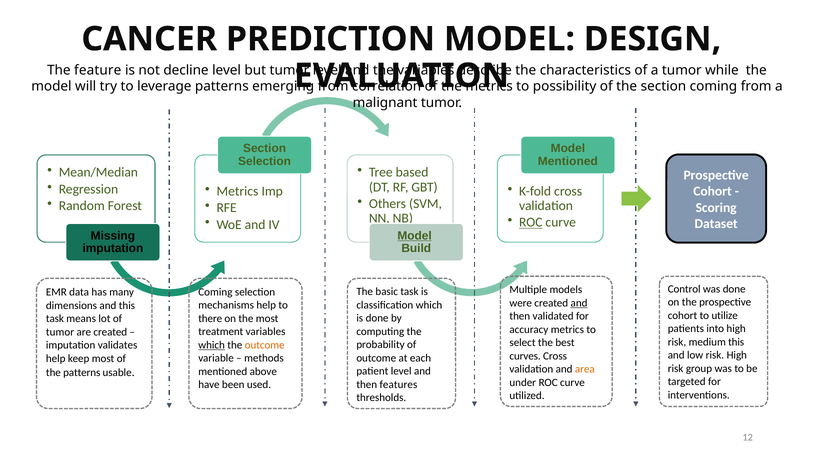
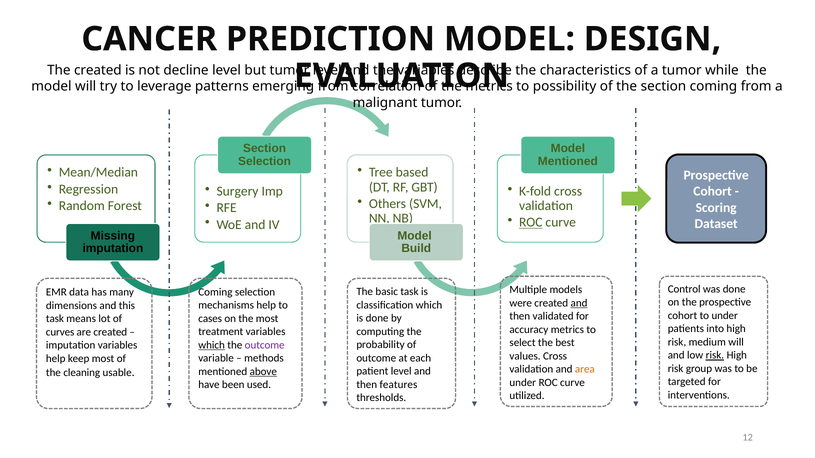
The feature: feature -> created
Metrics at (237, 191): Metrics -> Surgery
Model at (415, 236) underline: present -> none
to utilize: utilize -> under
there: there -> cases
tumor at (60, 332): tumor -> curves
medium this: this -> will
outcome at (265, 345) colour: orange -> purple
imputation validates: validates -> variables
risk at (715, 356) underline: none -> present
curves: curves -> values
above underline: none -> present
the patterns: patterns -> cleaning
